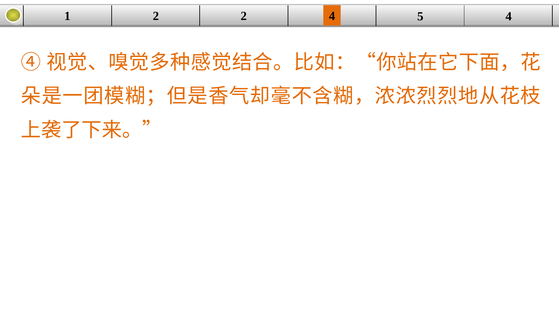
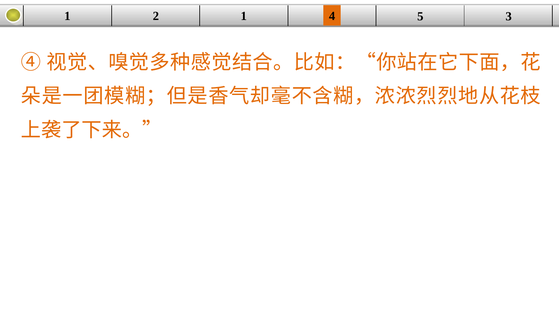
2 2: 2 -> 1
5 4: 4 -> 3
